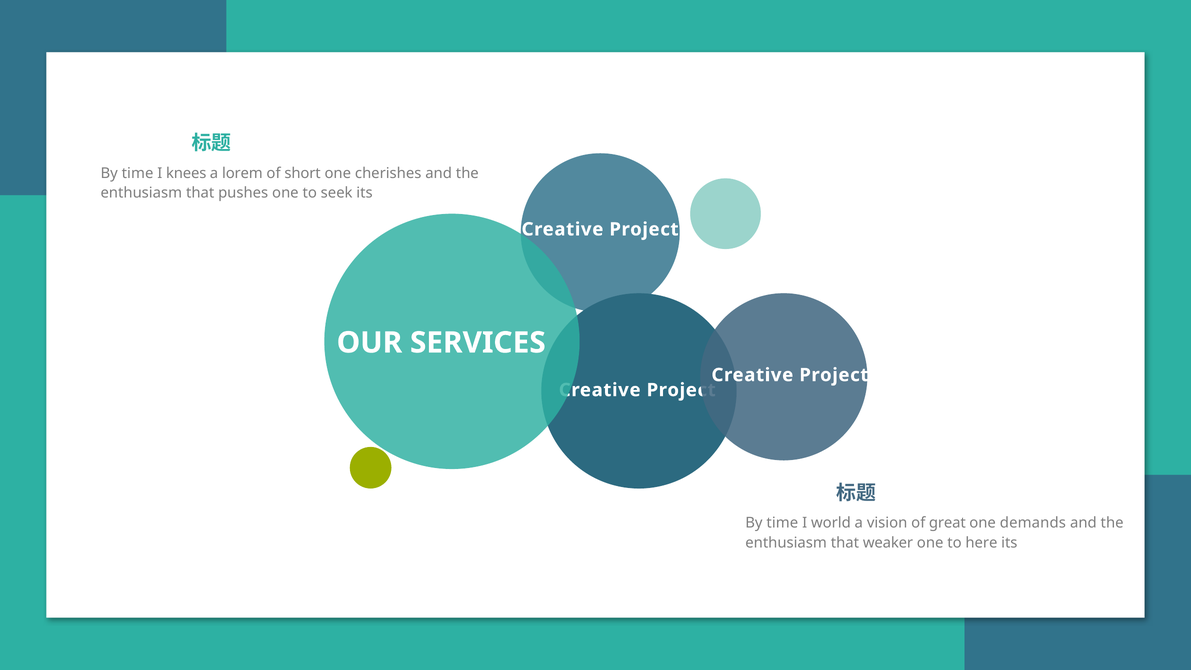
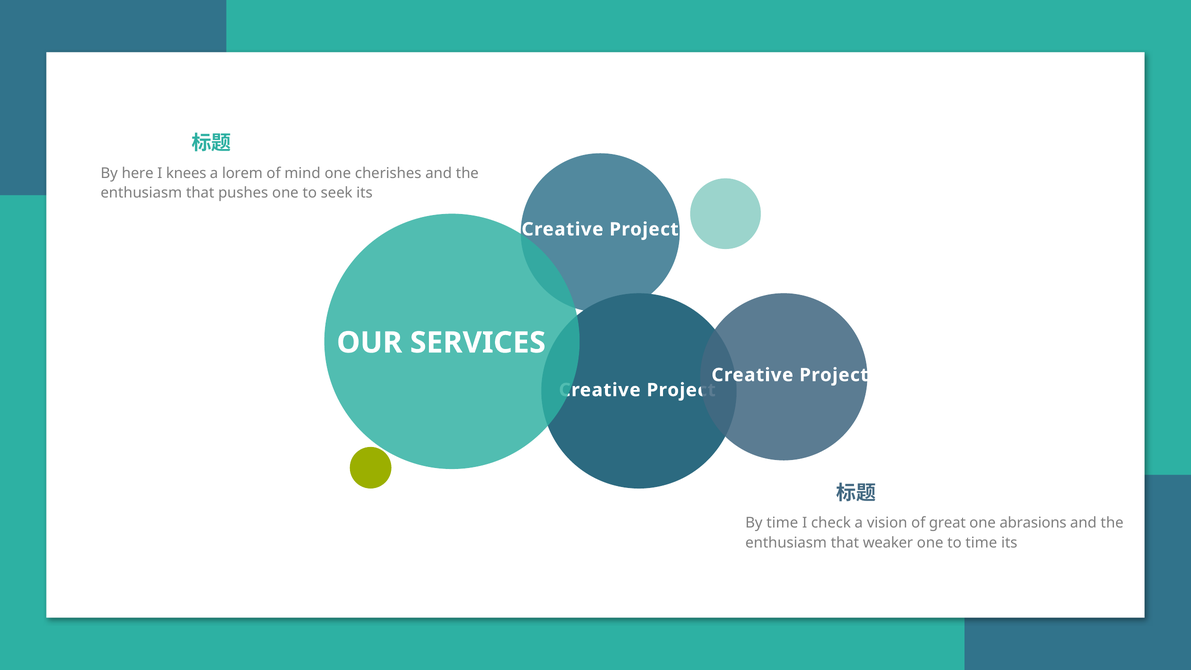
time at (138, 173): time -> here
short: short -> mind
world: world -> check
demands: demands -> abrasions
to here: here -> time
